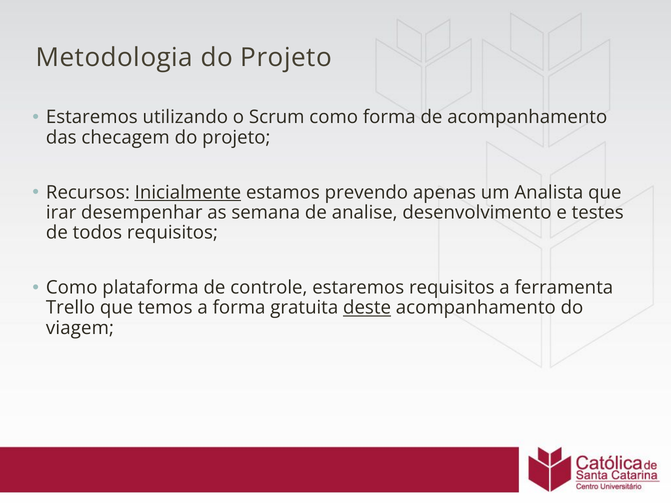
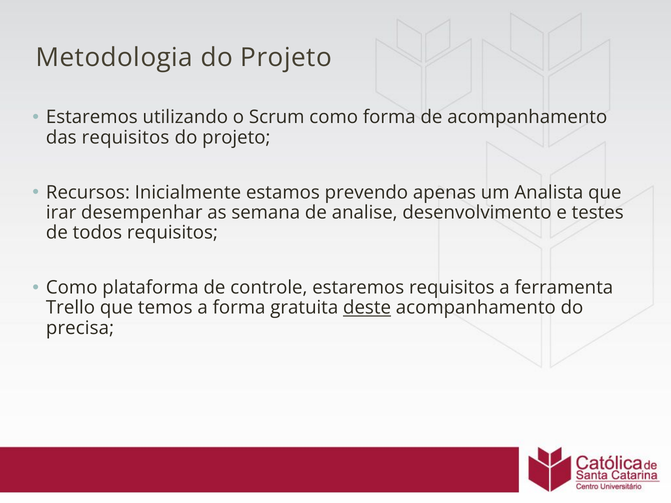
das checagem: checagem -> requisitos
Inicialmente underline: present -> none
viagem: viagem -> precisa
